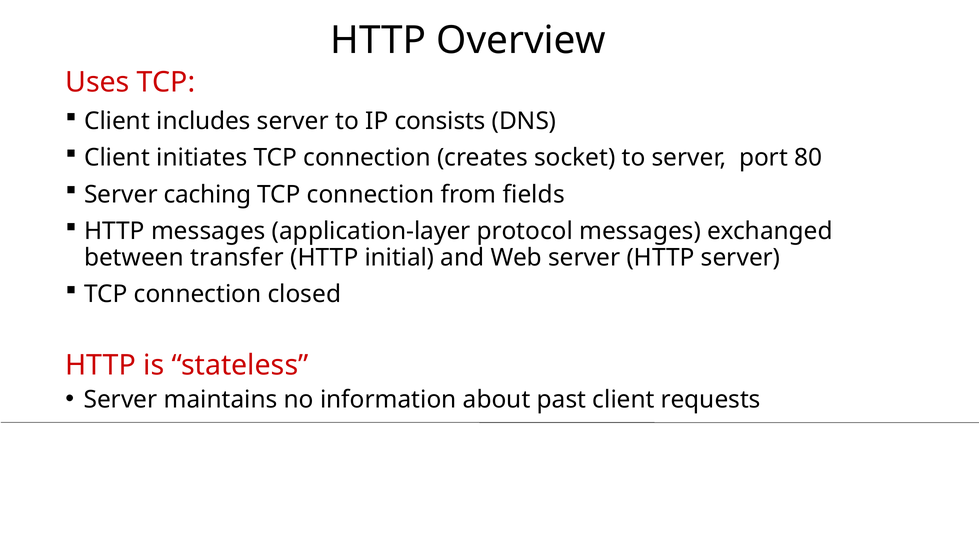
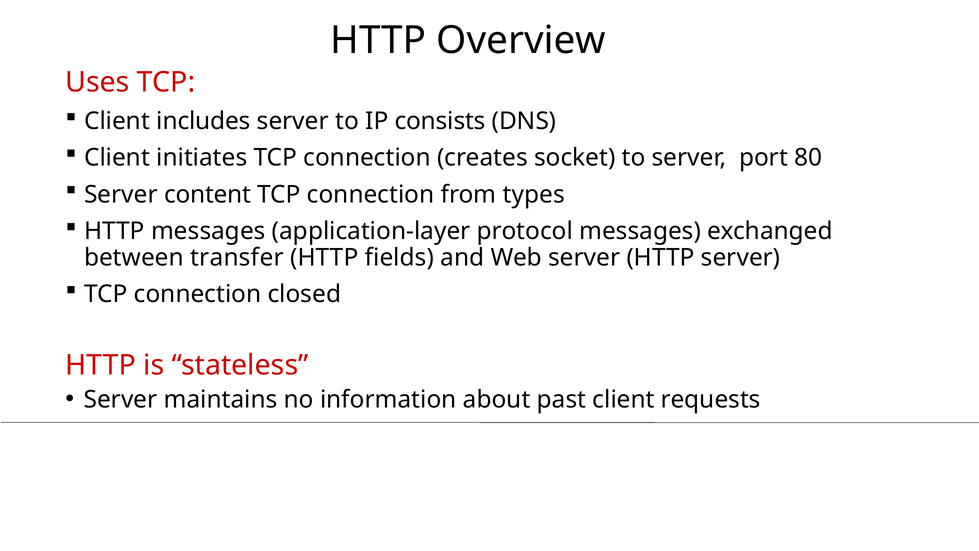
caching: caching -> content
fields: fields -> types
initial: initial -> fields
